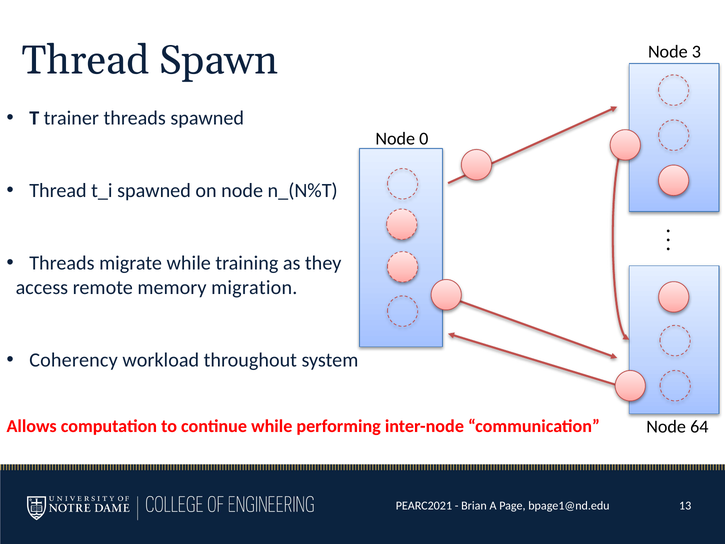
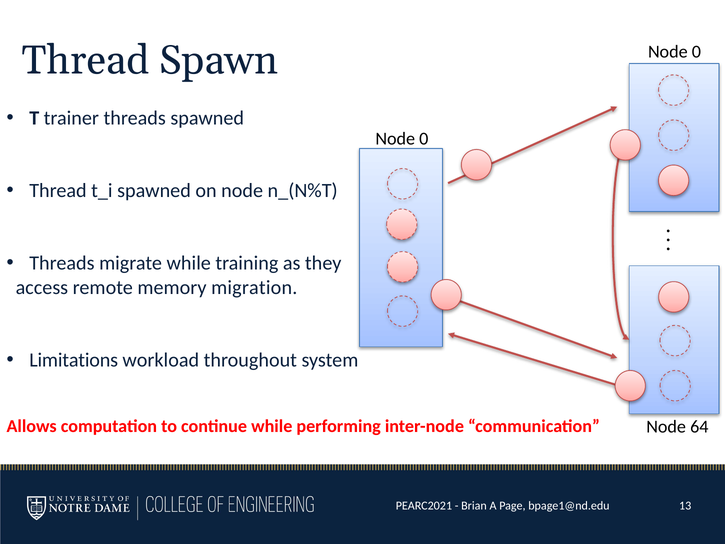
3 at (696, 52): 3 -> 0
Coherency: Coherency -> Limitations
